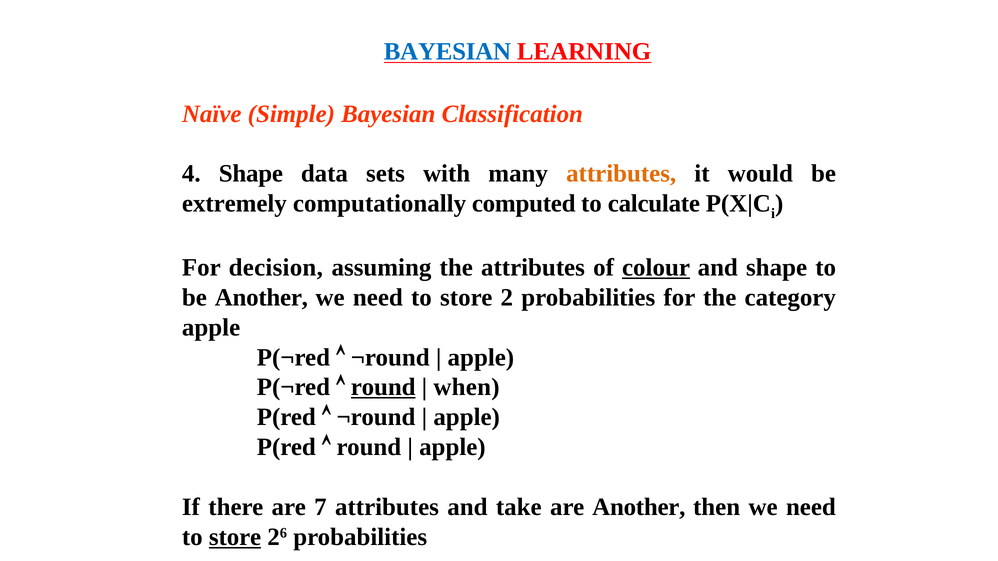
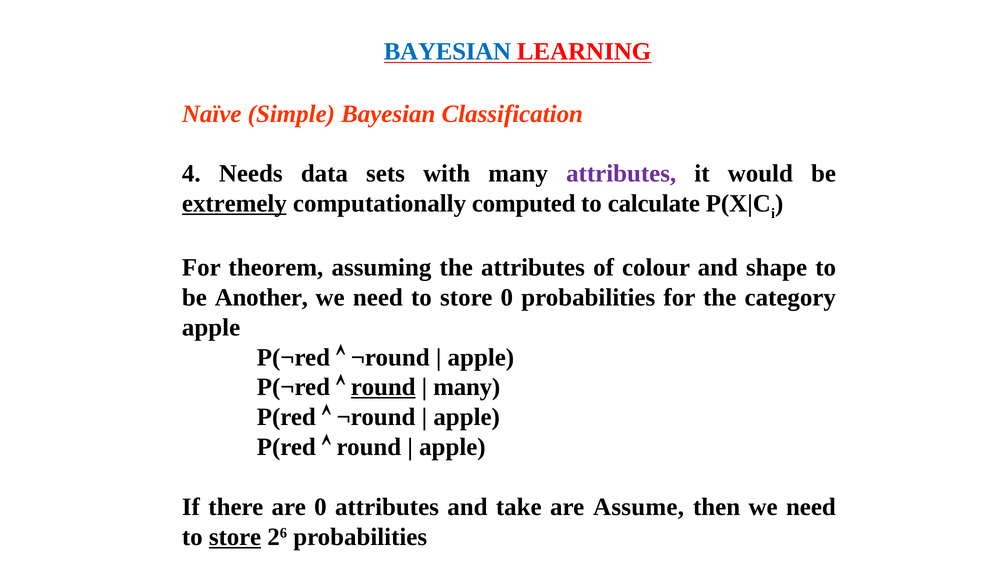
4 Shape: Shape -> Needs
attributes at (621, 174) colour: orange -> purple
extremely underline: none -> present
decision: decision -> theorem
colour underline: present -> none
store 2: 2 -> 0
when at (467, 388): when -> many
are 7: 7 -> 0
are Another: Another -> Assume
